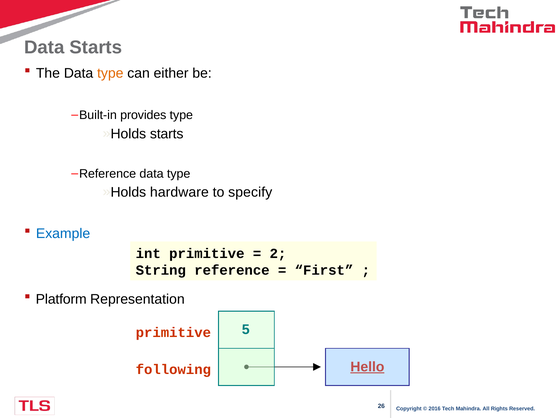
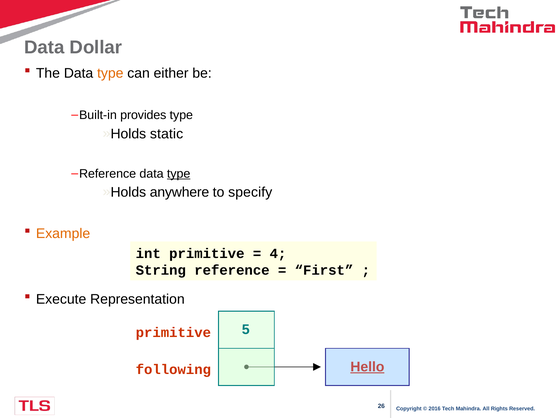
Data Starts: Starts -> Dollar
starts at (167, 134): starts -> static
type at (179, 174) underline: none -> present
hardware: hardware -> anywhere
Example colour: blue -> orange
2: 2 -> 4
Platform: Platform -> Execute
